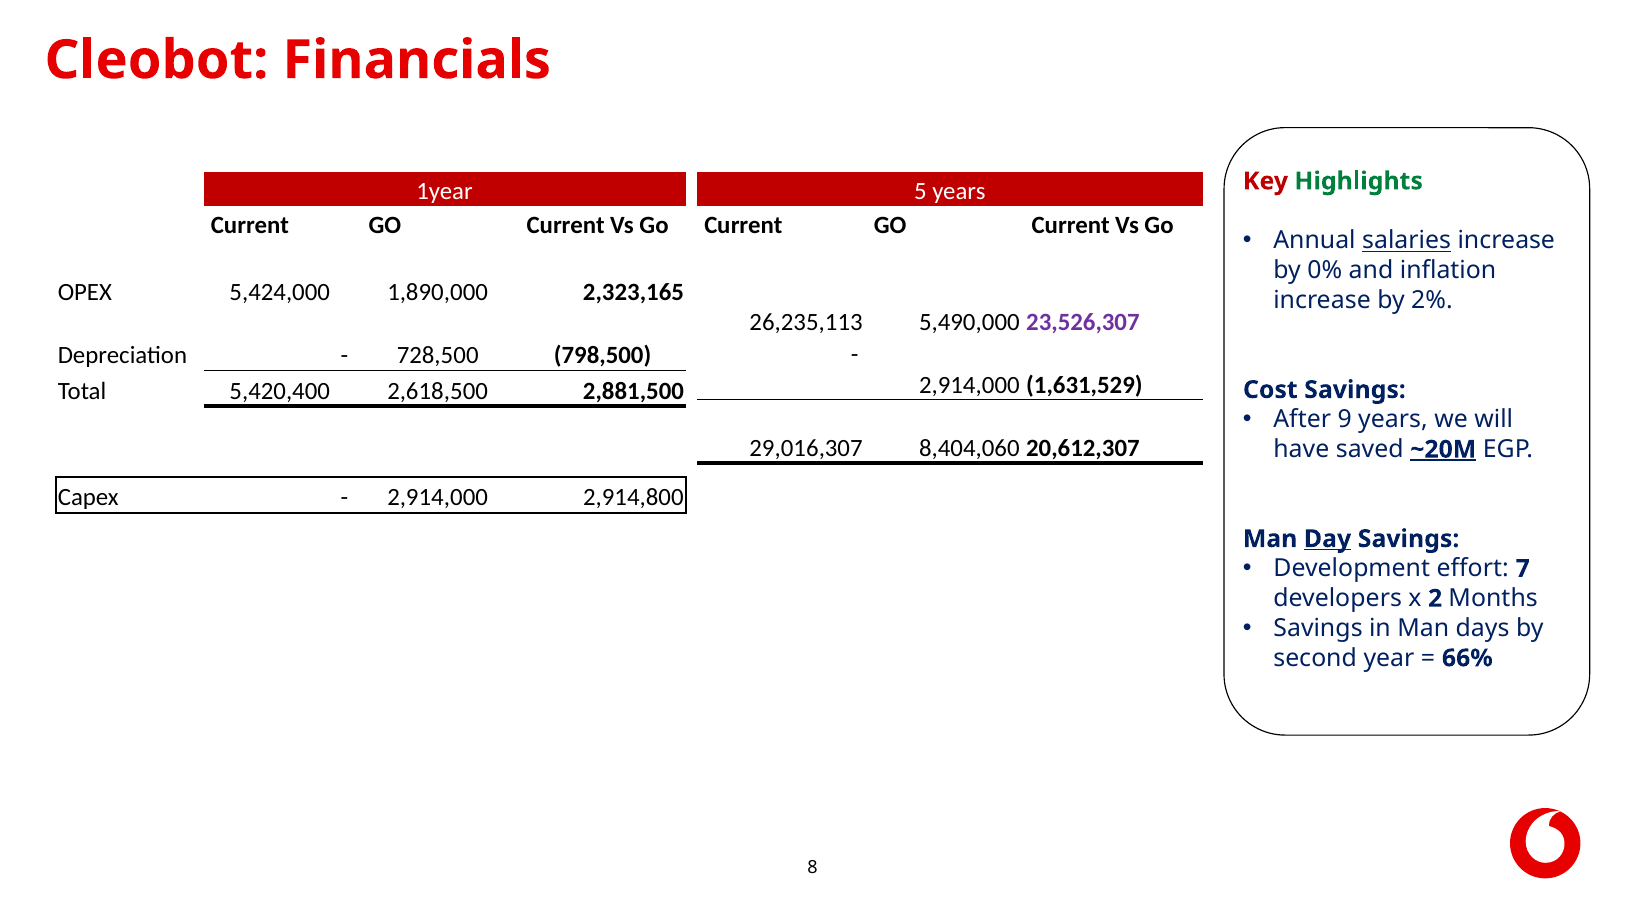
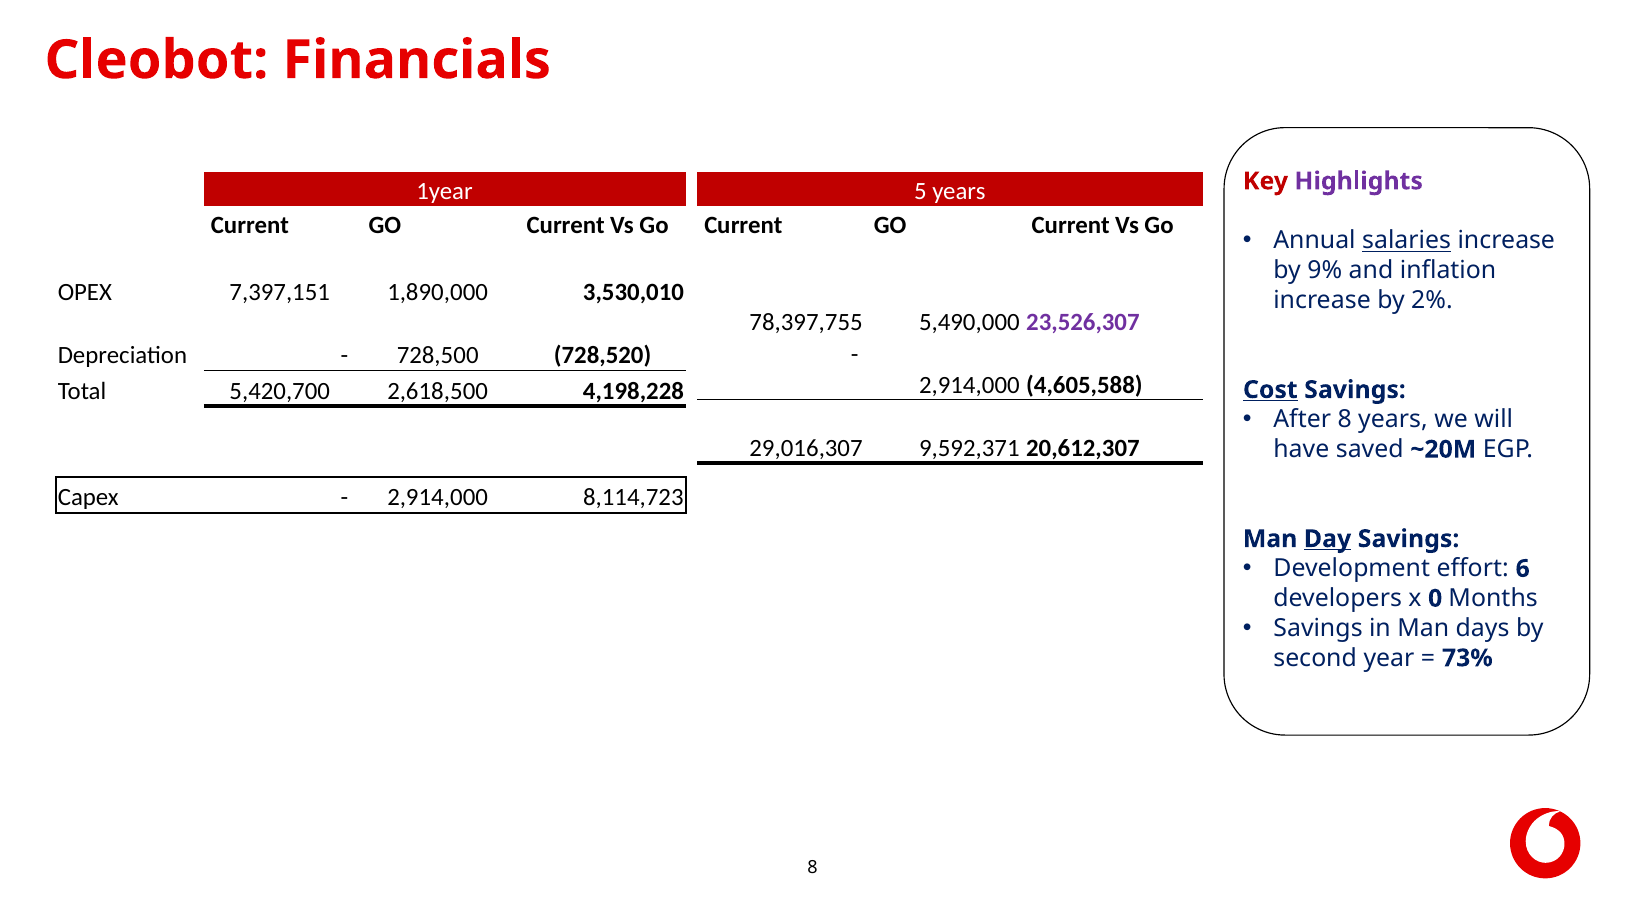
Highlights colour: green -> purple
0%: 0% -> 9%
5,424,000: 5,424,000 -> 7,397,151
2,323,165: 2,323,165 -> 3,530,010
26,235,113: 26,235,113 -> 78,397,755
798,500: 798,500 -> 728,520
1,631,529: 1,631,529 -> 4,605,588
5,420,400: 5,420,400 -> 5,420,700
2,881,500: 2,881,500 -> 4,198,228
Cost underline: none -> present
After 9: 9 -> 8
8,404,060: 8,404,060 -> 9,592,371
~20M underline: present -> none
2,914,800: 2,914,800 -> 8,114,723
7: 7 -> 6
2: 2 -> 0
66%: 66% -> 73%
